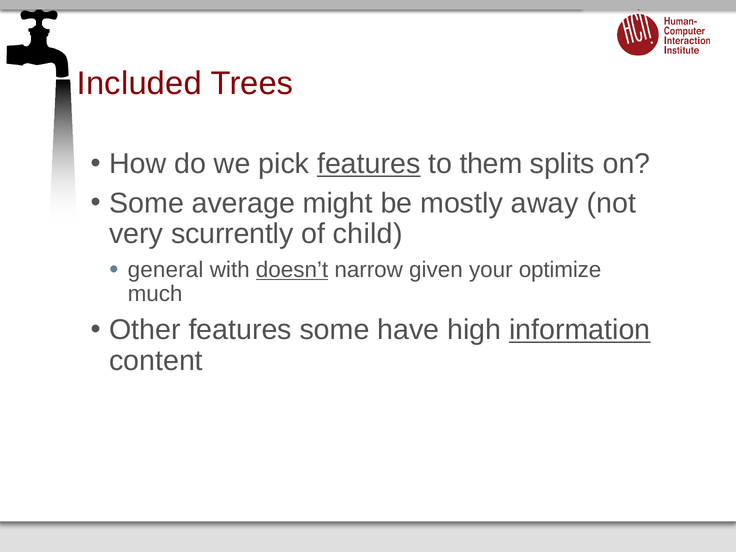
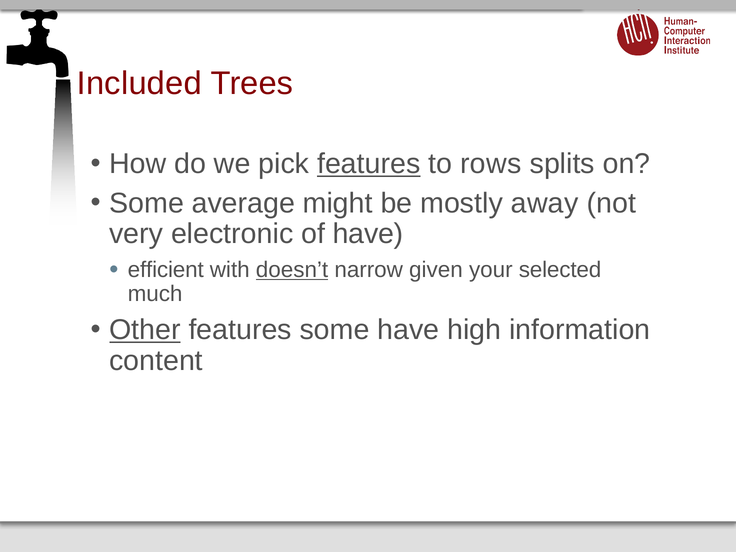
them: them -> rows
scurrently: scurrently -> electronic
of child: child -> have
general: general -> efficient
optimize: optimize -> selected
Other underline: none -> present
information underline: present -> none
